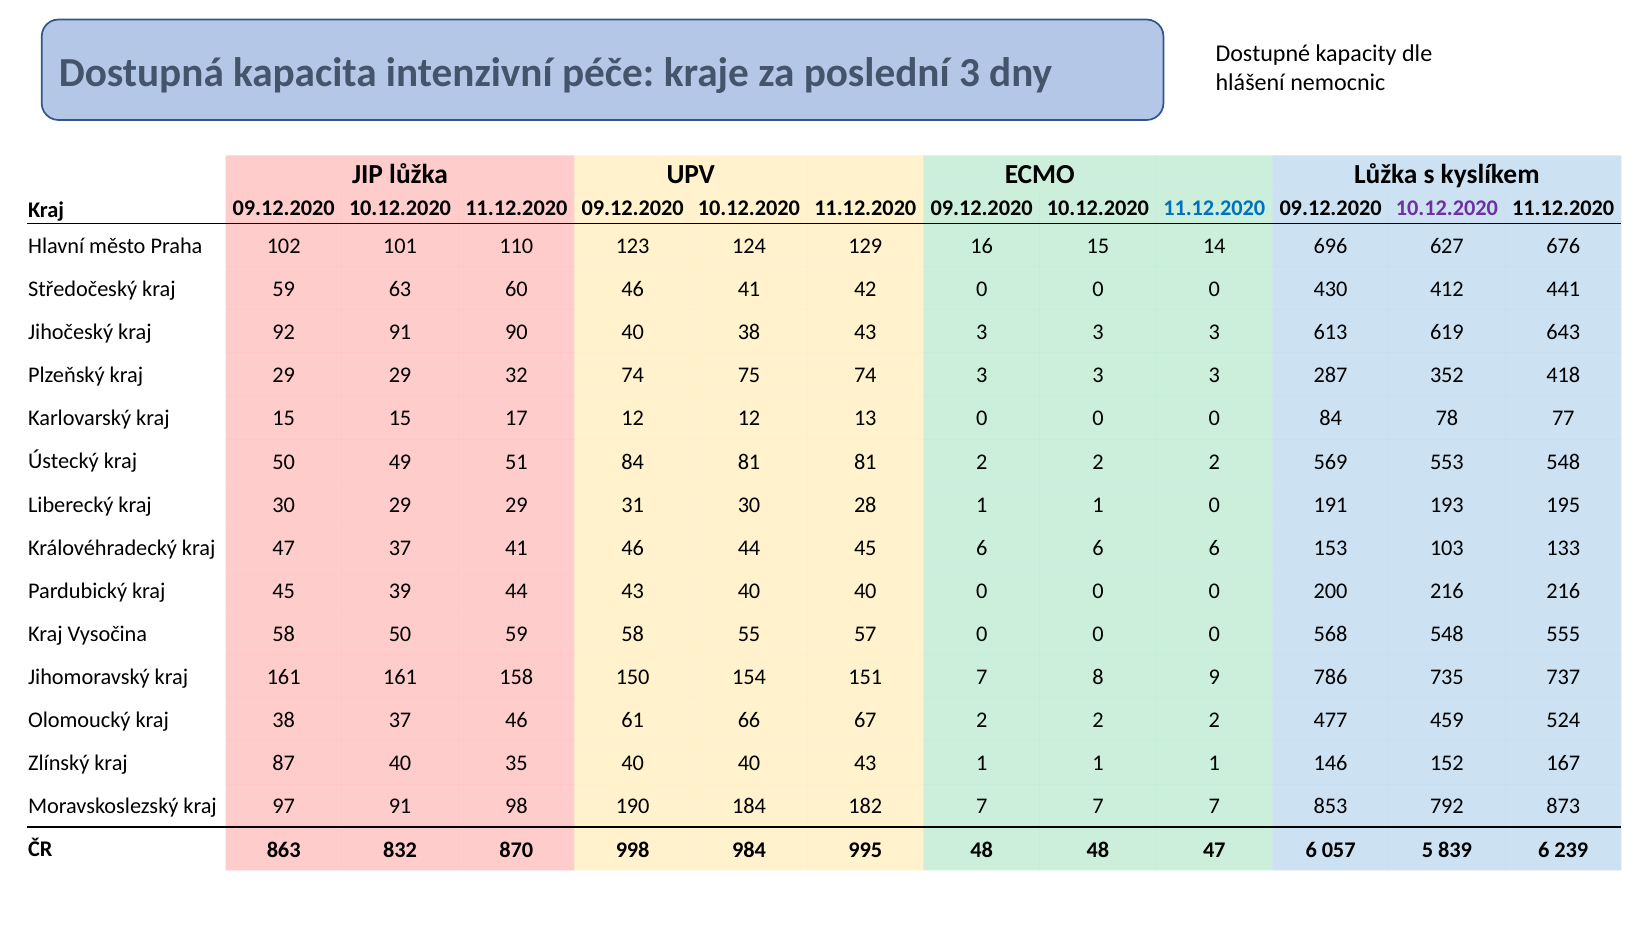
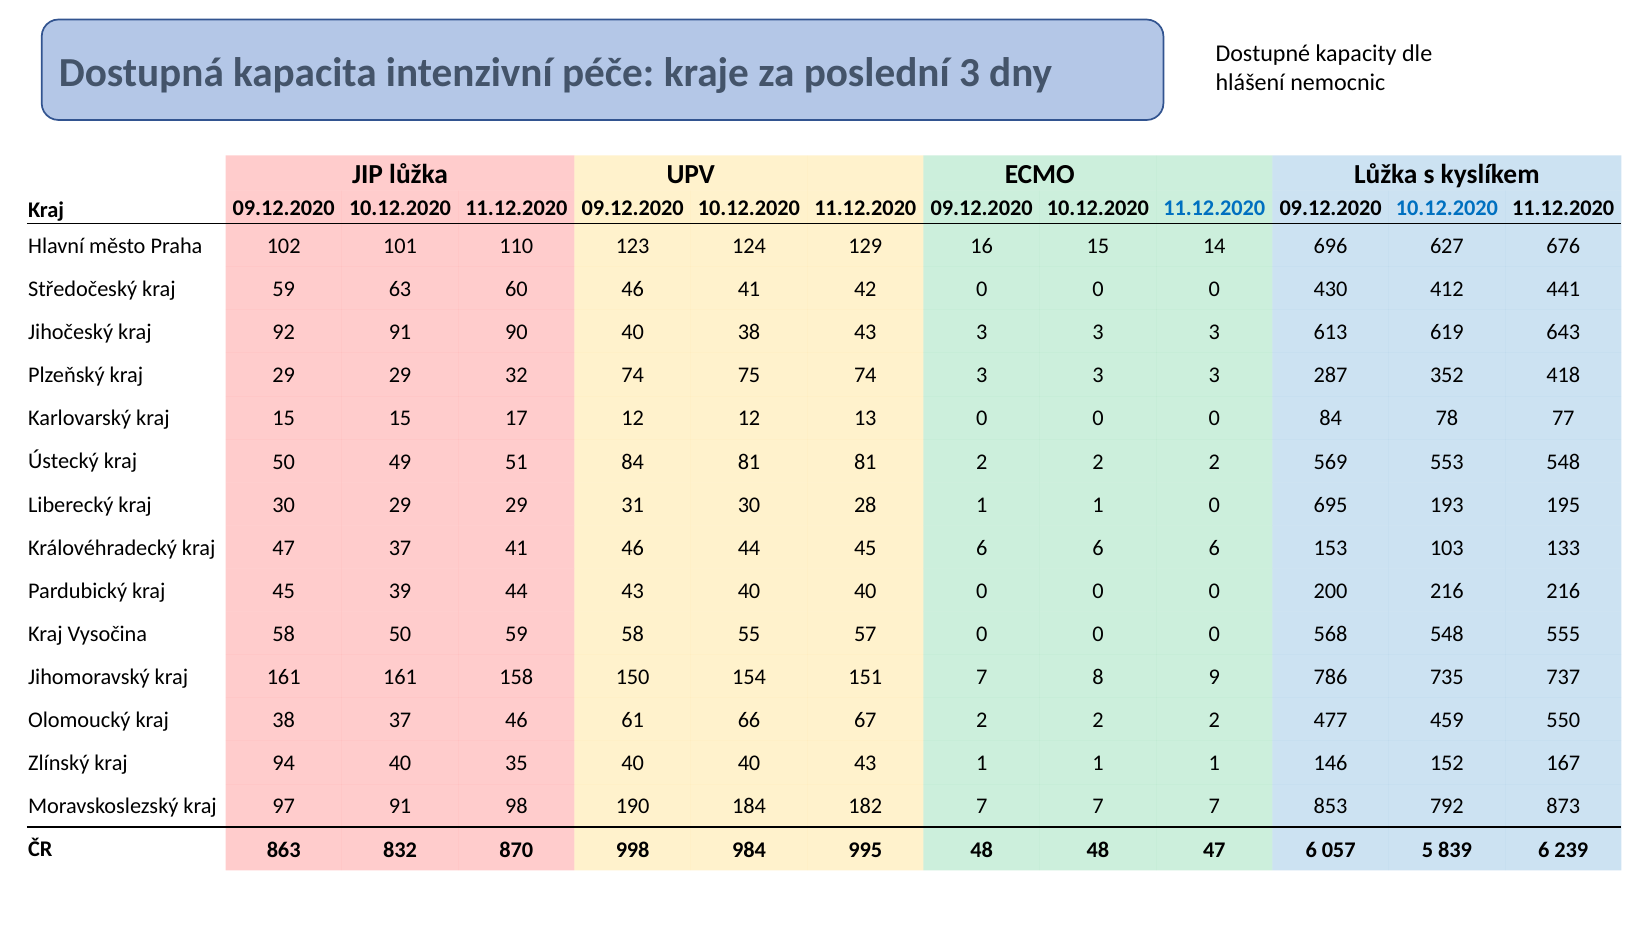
10.12.2020 at (1447, 208) colour: purple -> blue
191: 191 -> 695
524: 524 -> 550
87: 87 -> 94
